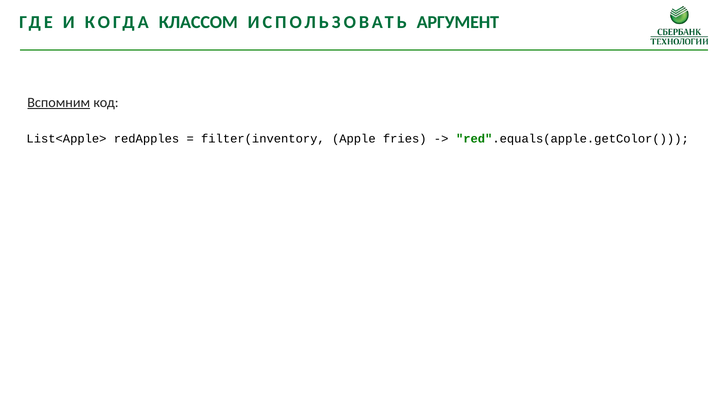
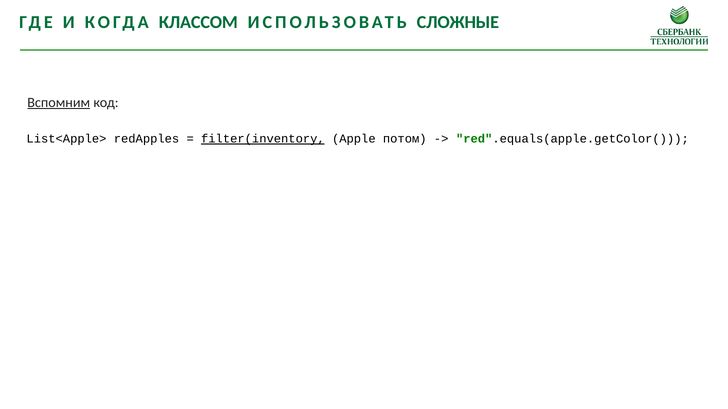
АРГУМЕНТ: АРГУМЕНТ -> СЛОЖНЫЕ
filter(inventory underline: none -> present
fries: fries -> потом
